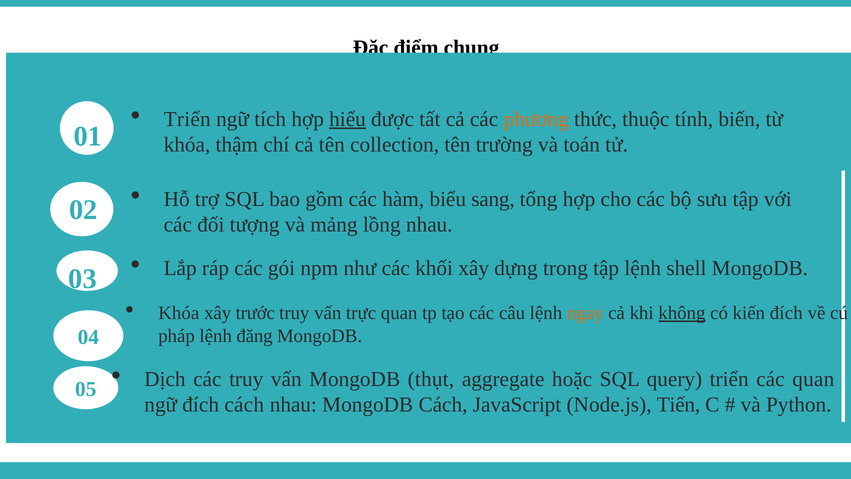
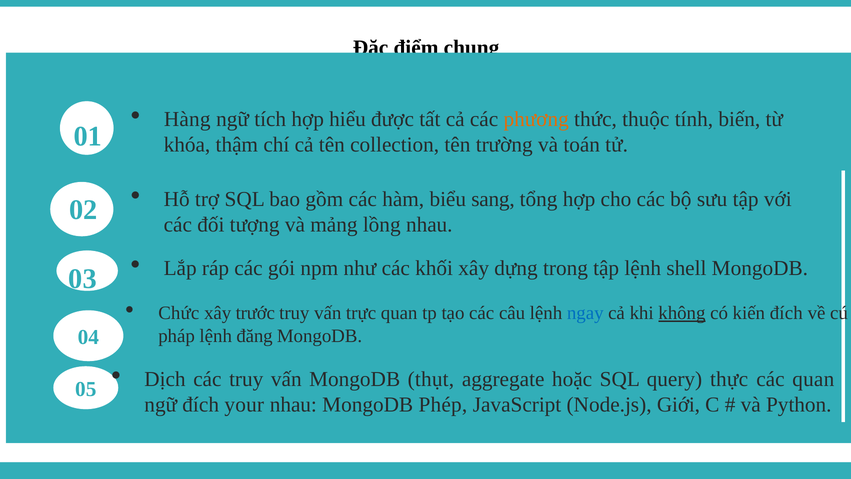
Triển at (187, 119): Triển -> Hàng
hiểu underline: present -> none
Khóa at (179, 313): Khóa -> Chức
ngay colour: orange -> blue
query triển: triển -> thực
đích cách: cách -> your
MongoDB Cách: Cách -> Phép
Tiến: Tiến -> Giới
